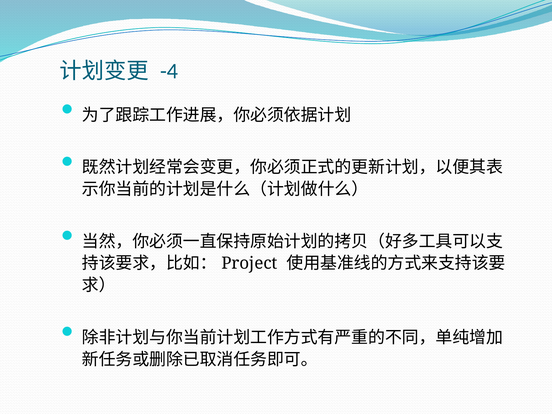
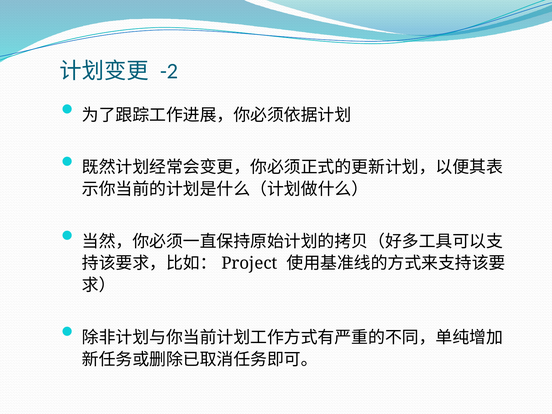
-4: -4 -> -2
